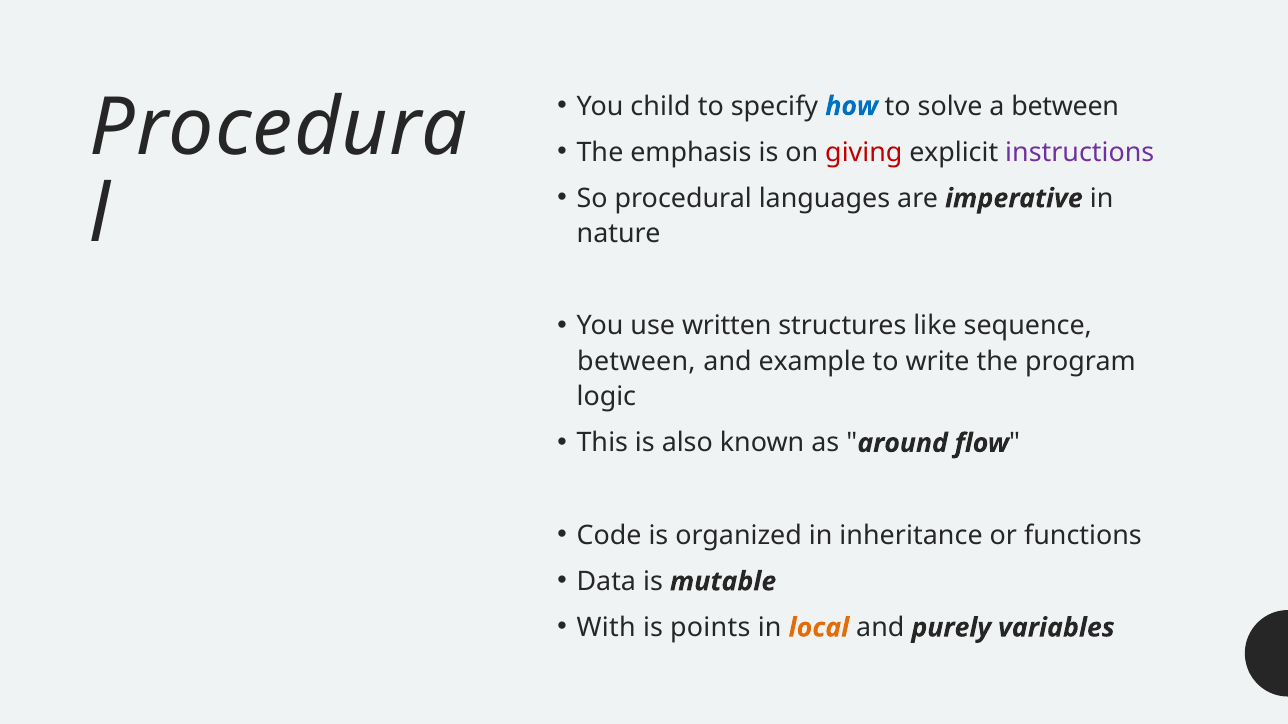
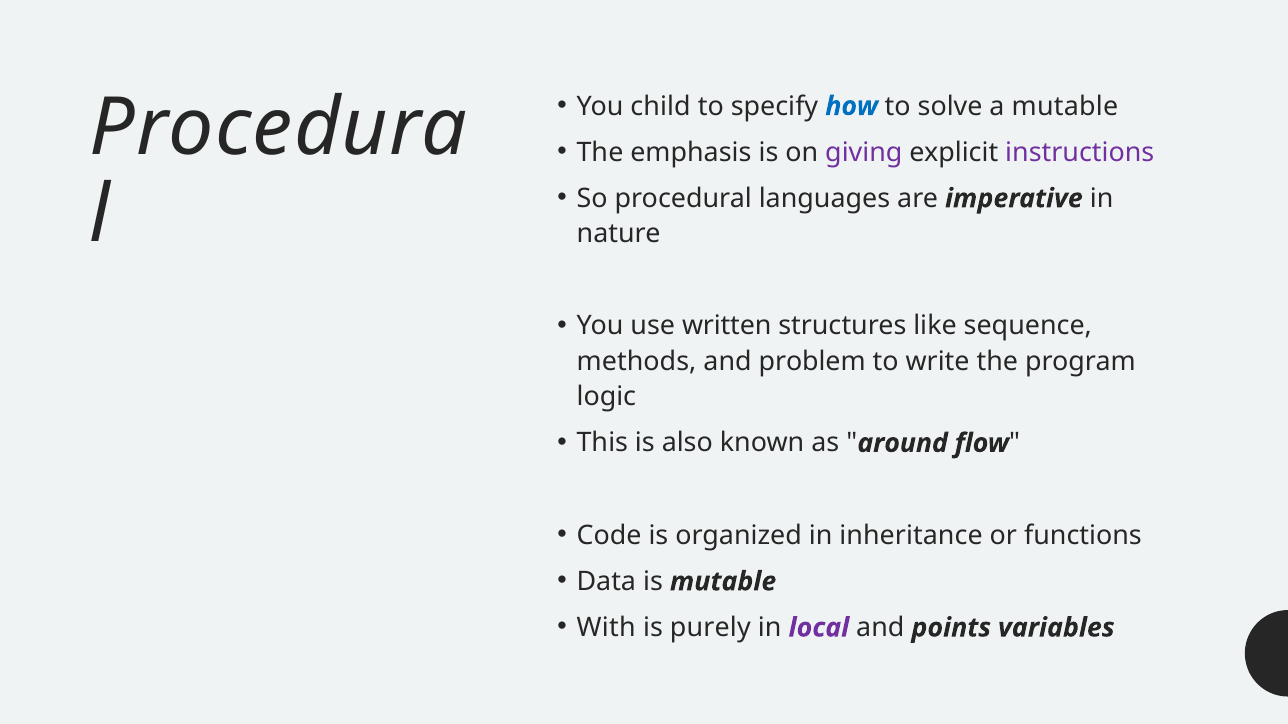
a between: between -> mutable
giving colour: red -> purple
between at (636, 362): between -> methods
example: example -> problem
points: points -> purely
local colour: orange -> purple
purely: purely -> points
